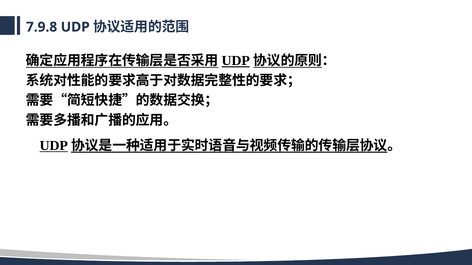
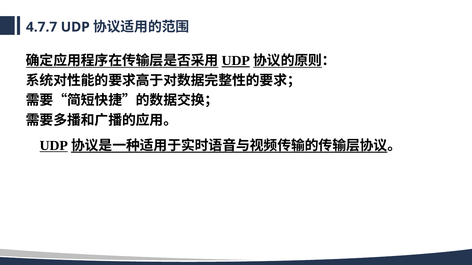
7.9.8: 7.9.8 -> 4.7.7
